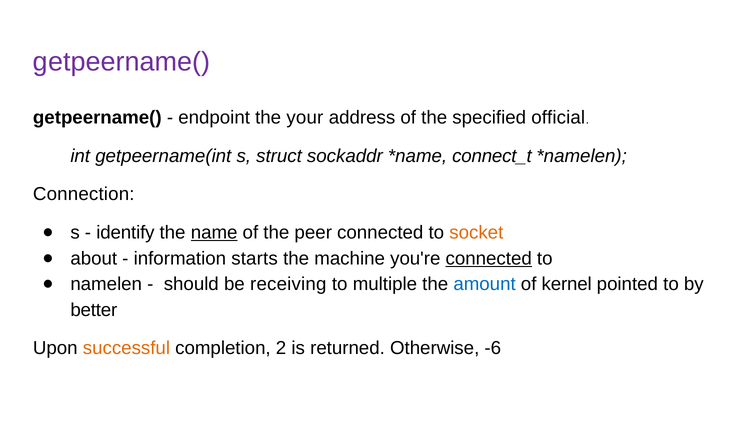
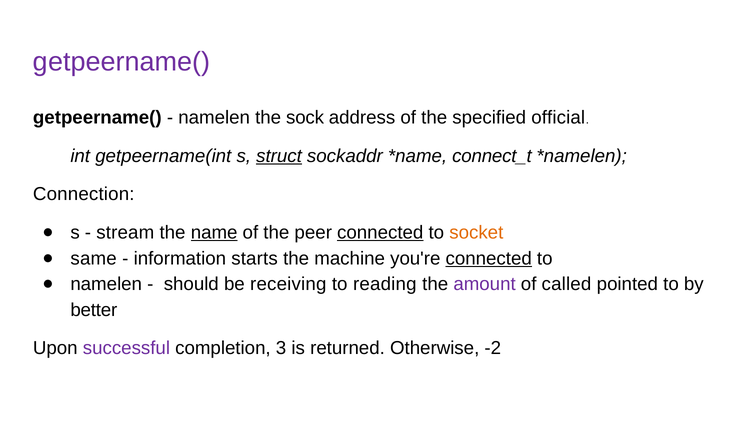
endpoint at (214, 118): endpoint -> namelen
your: your -> sock
struct underline: none -> present
identify: identify -> stream
connected at (380, 232) underline: none -> present
about: about -> same
multiple: multiple -> reading
amount colour: blue -> purple
kernel: kernel -> called
successful colour: orange -> purple
2: 2 -> 3
-6: -6 -> -2
